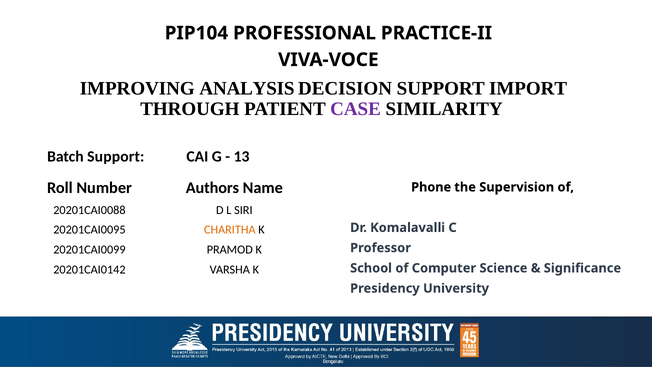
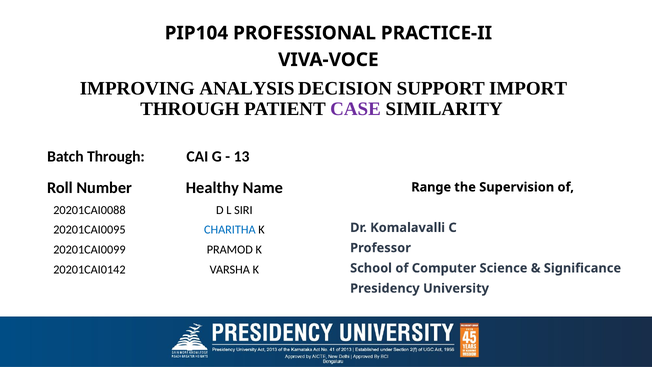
Batch Support: Support -> Through
Authors: Authors -> Healthy
Phone: Phone -> Range
CHARITHA colour: orange -> blue
